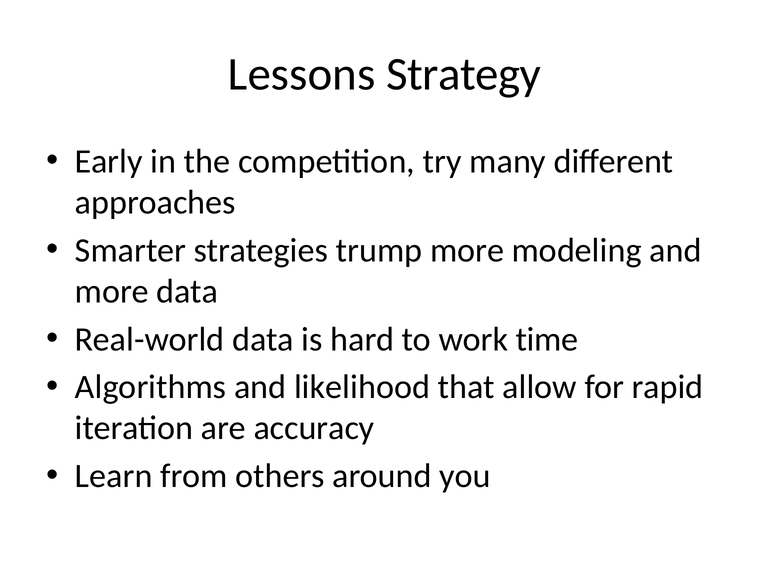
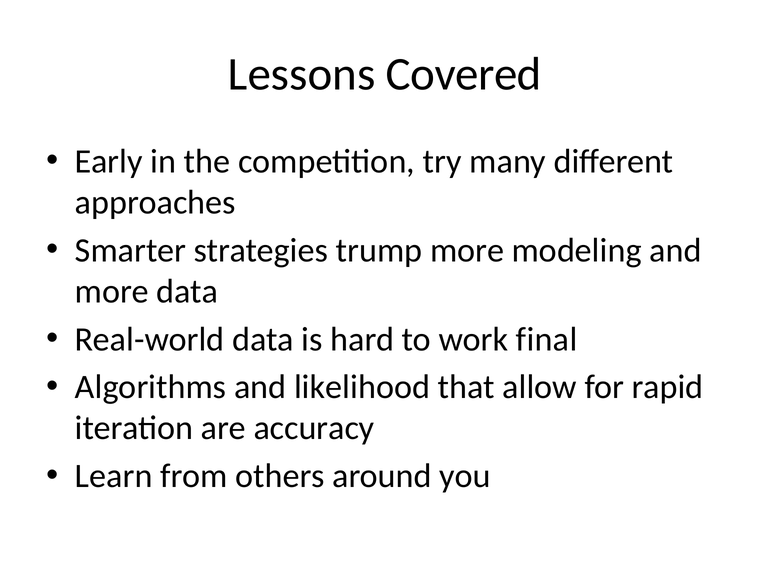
Strategy: Strategy -> Covered
time: time -> final
